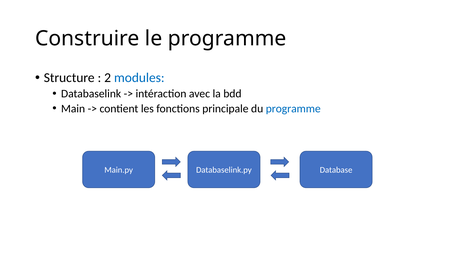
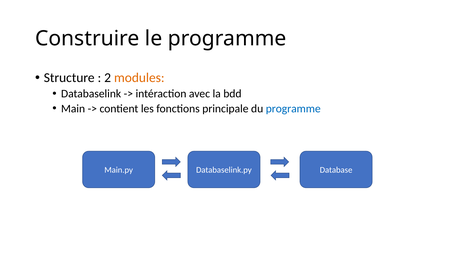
modules colour: blue -> orange
